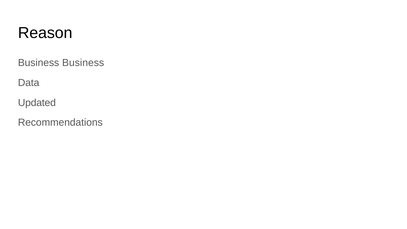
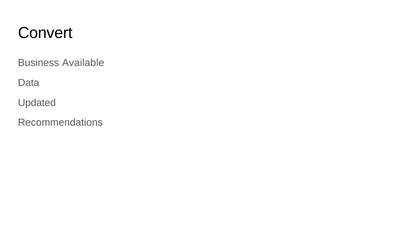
Reason: Reason -> Convert
Business Business: Business -> Available
